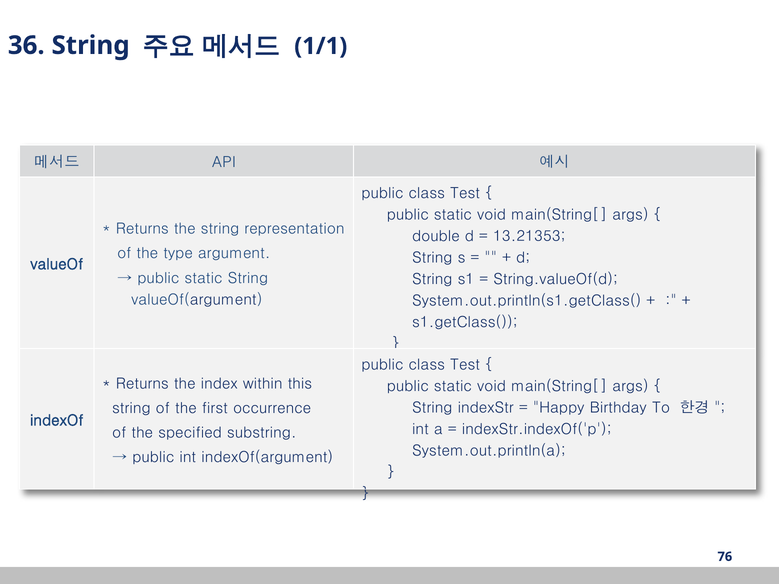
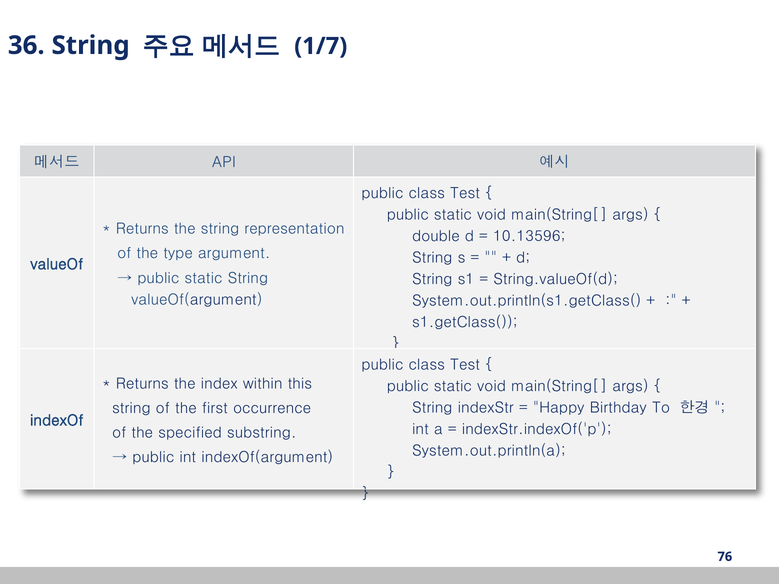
1/1: 1/1 -> 1/7
13.21353: 13.21353 -> 10.13596
